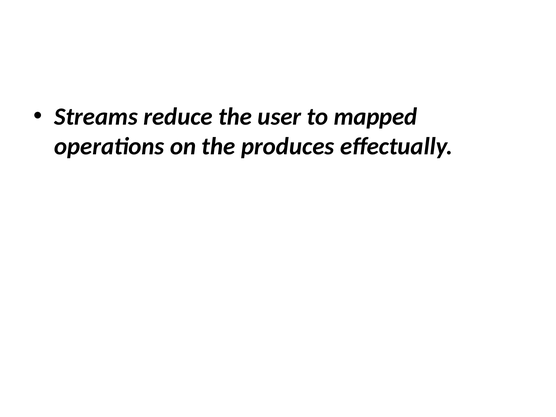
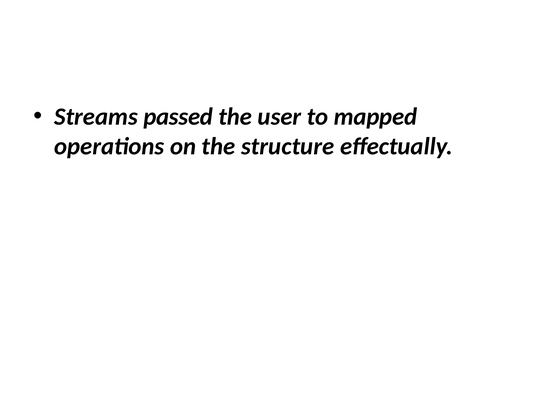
reduce: reduce -> passed
produces: produces -> structure
